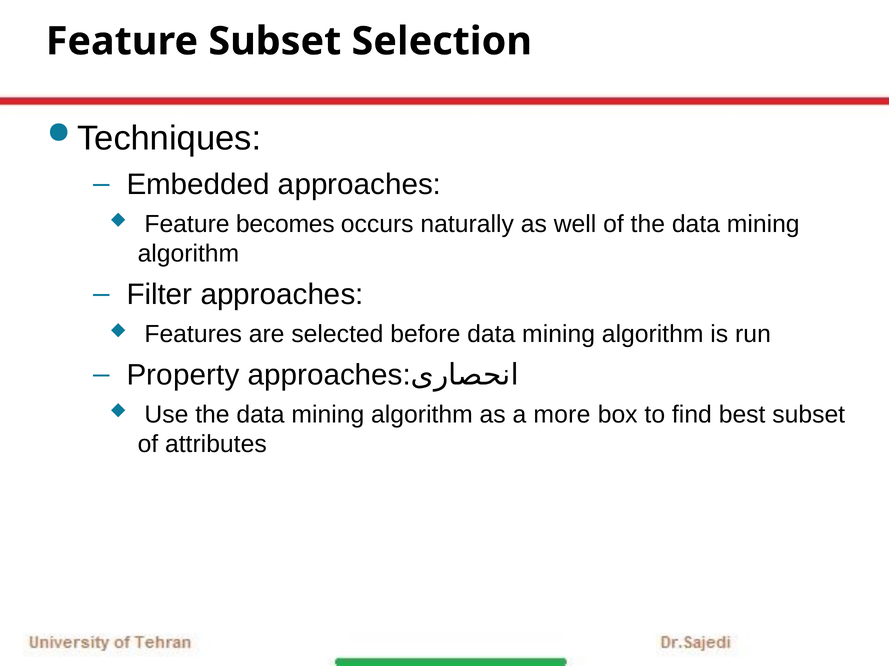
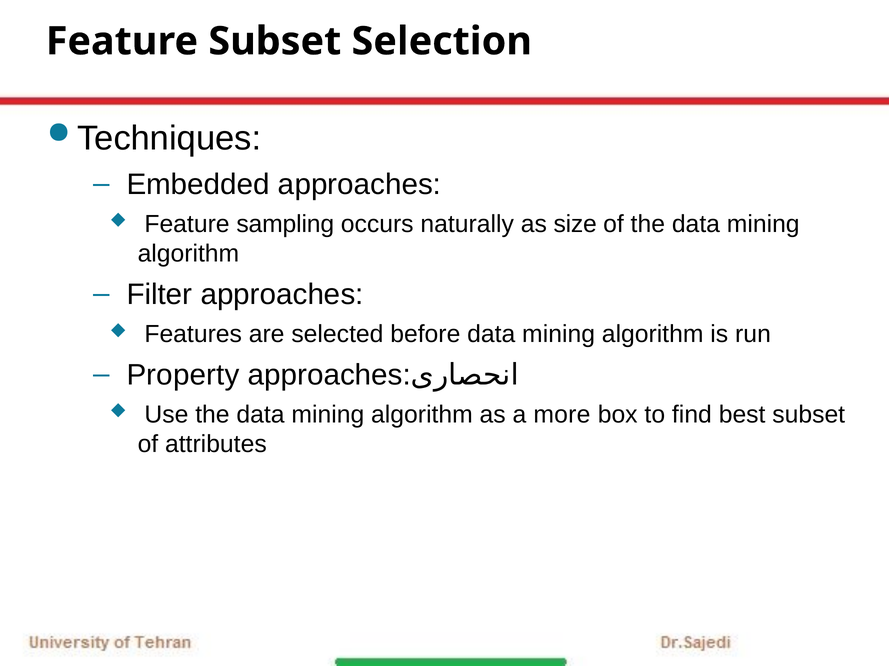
becomes: becomes -> sampling
well: well -> size
